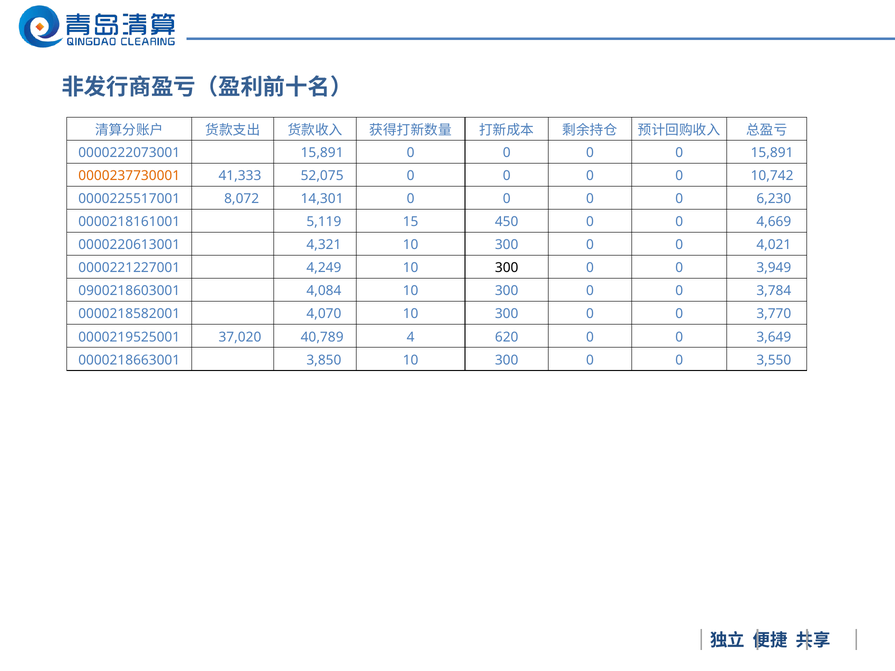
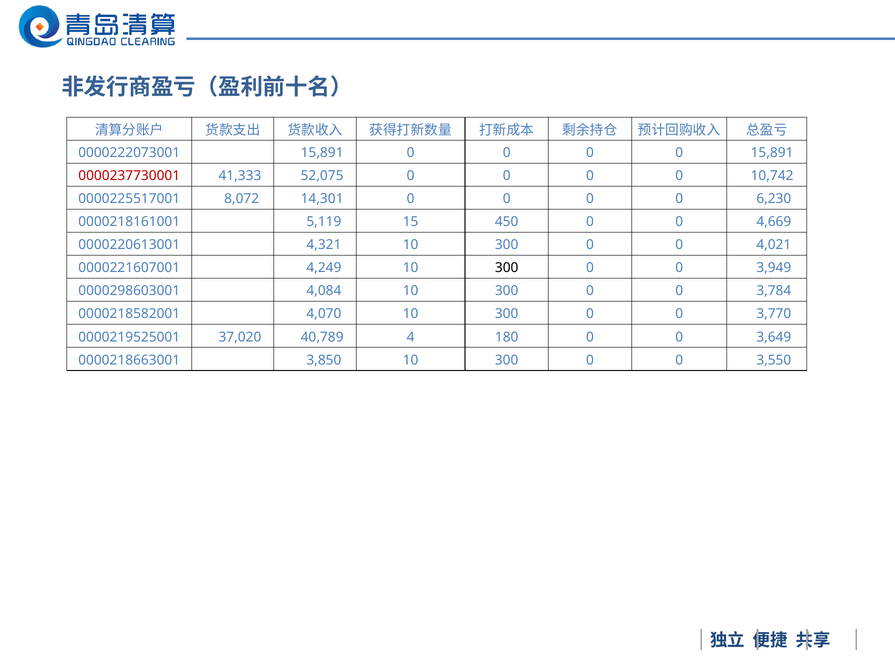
0000237730001 colour: orange -> red
0000221227001: 0000221227001 -> 0000221607001
0900218603001: 0900218603001 -> 0000298603001
620: 620 -> 180
